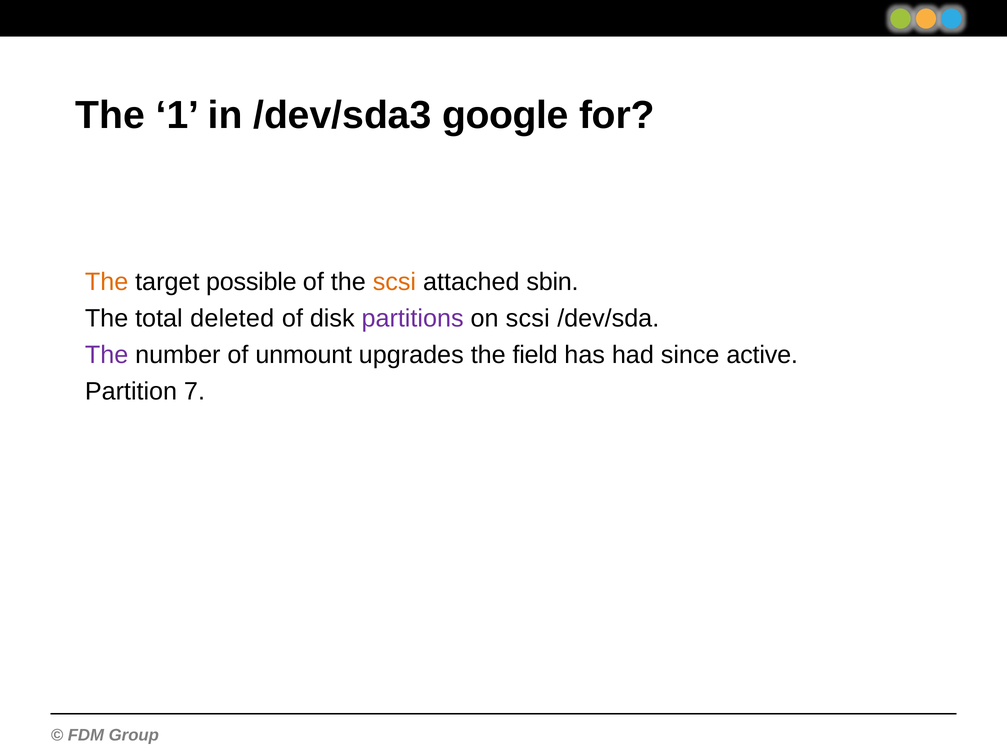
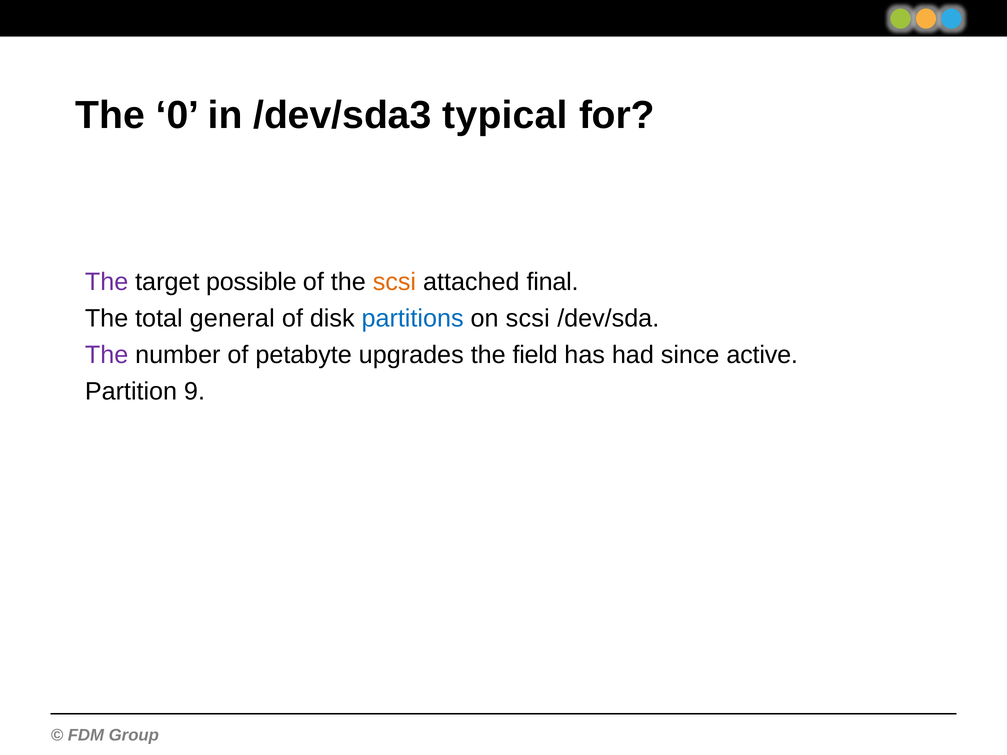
1: 1 -> 0
google: google -> typical
The at (107, 282) colour: orange -> purple
sbin: sbin -> final
deleted: deleted -> general
partitions colour: purple -> blue
unmount: unmount -> petabyte
7: 7 -> 9
